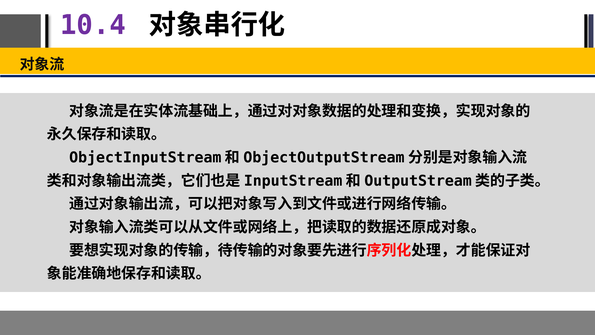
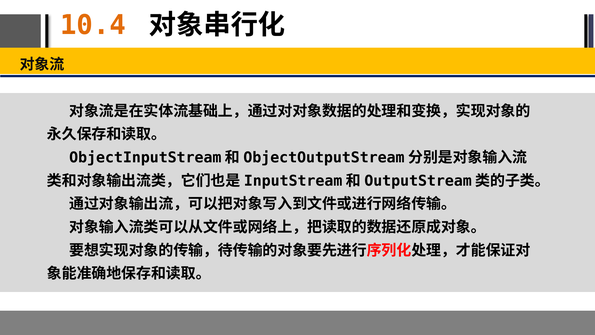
10.4 colour: purple -> orange
